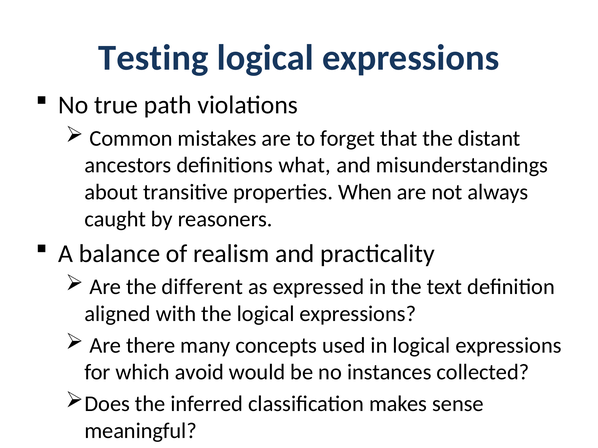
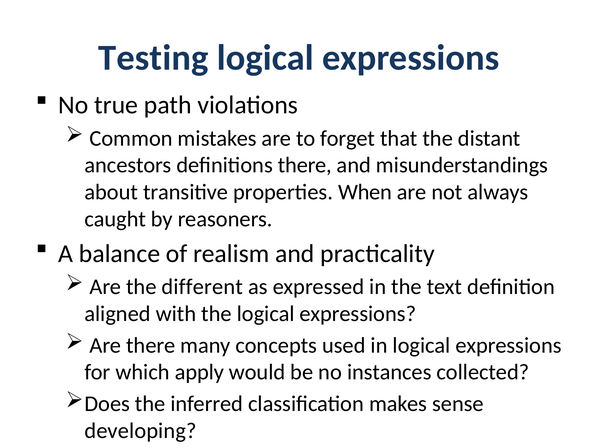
definitions what: what -> there
avoid: avoid -> apply
meaningful: meaningful -> developing
